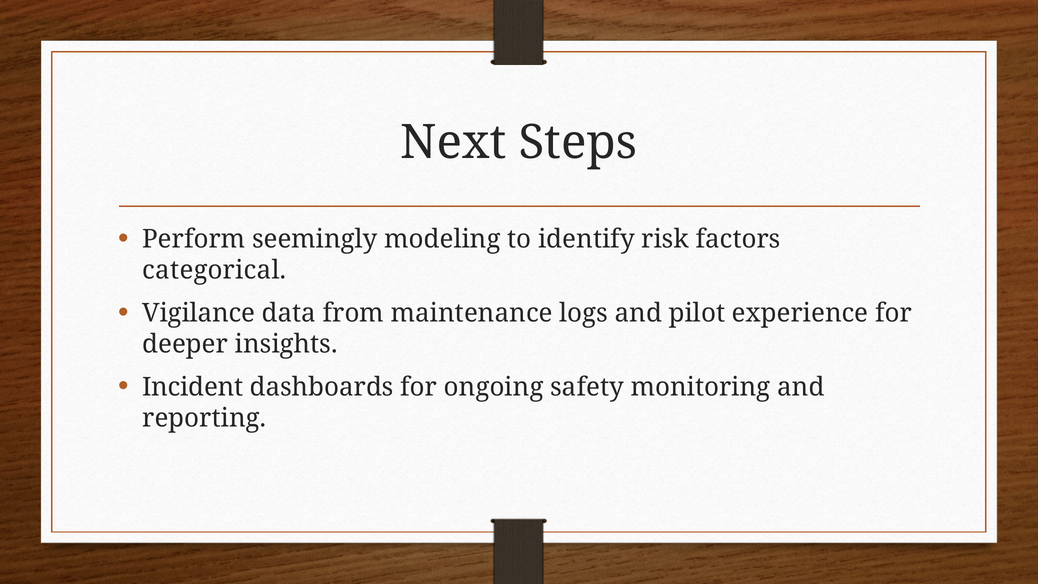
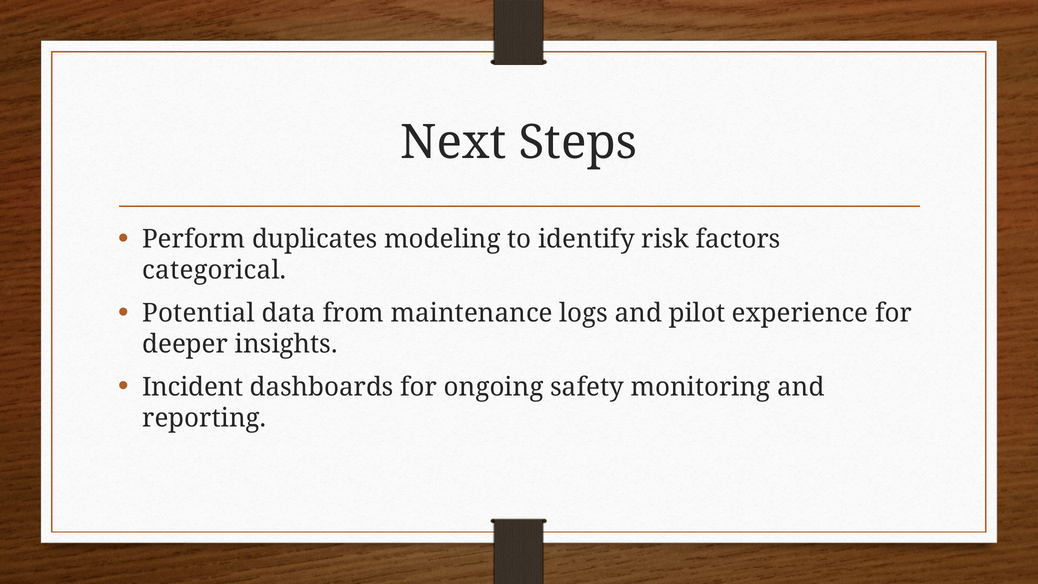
seemingly: seemingly -> duplicates
Vigilance: Vigilance -> Potential
